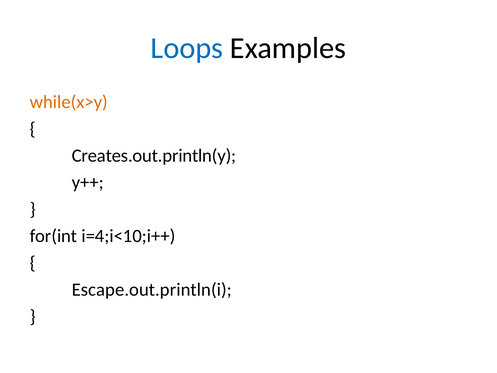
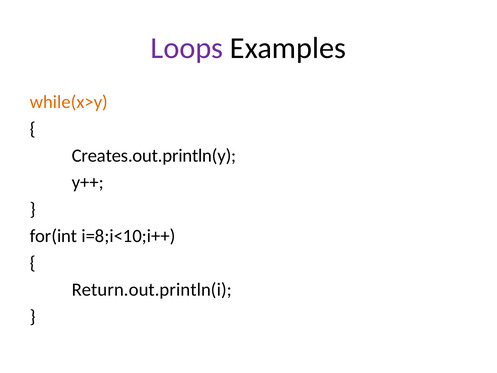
Loops colour: blue -> purple
i=4;i<10;i++: i=4;i<10;i++ -> i=8;i<10;i++
Escape.out.println(i: Escape.out.println(i -> Return.out.println(i
